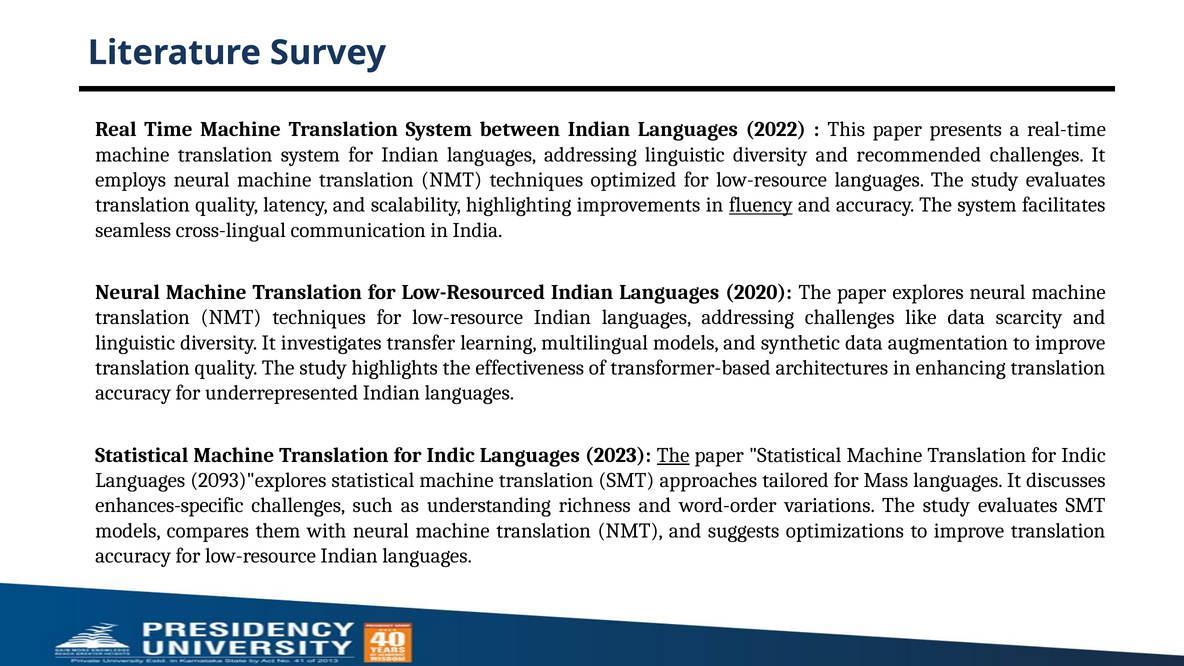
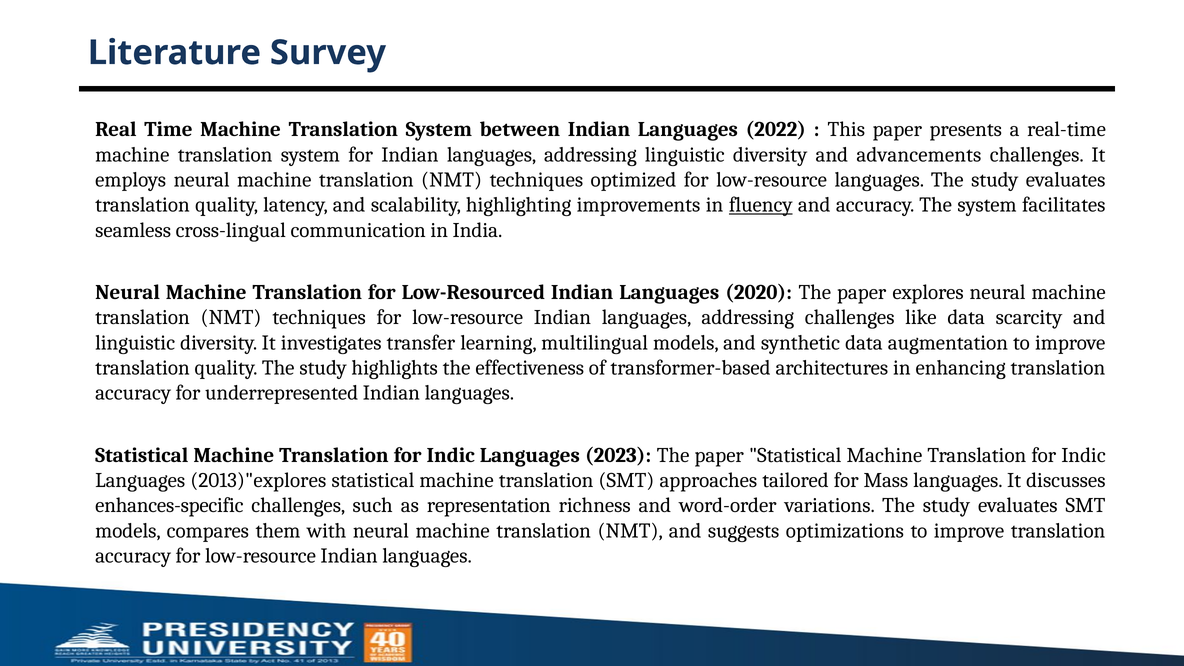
recommended: recommended -> advancements
The at (673, 455) underline: present -> none
2093)"explores: 2093)"explores -> 2013)"explores
understanding: understanding -> representation
